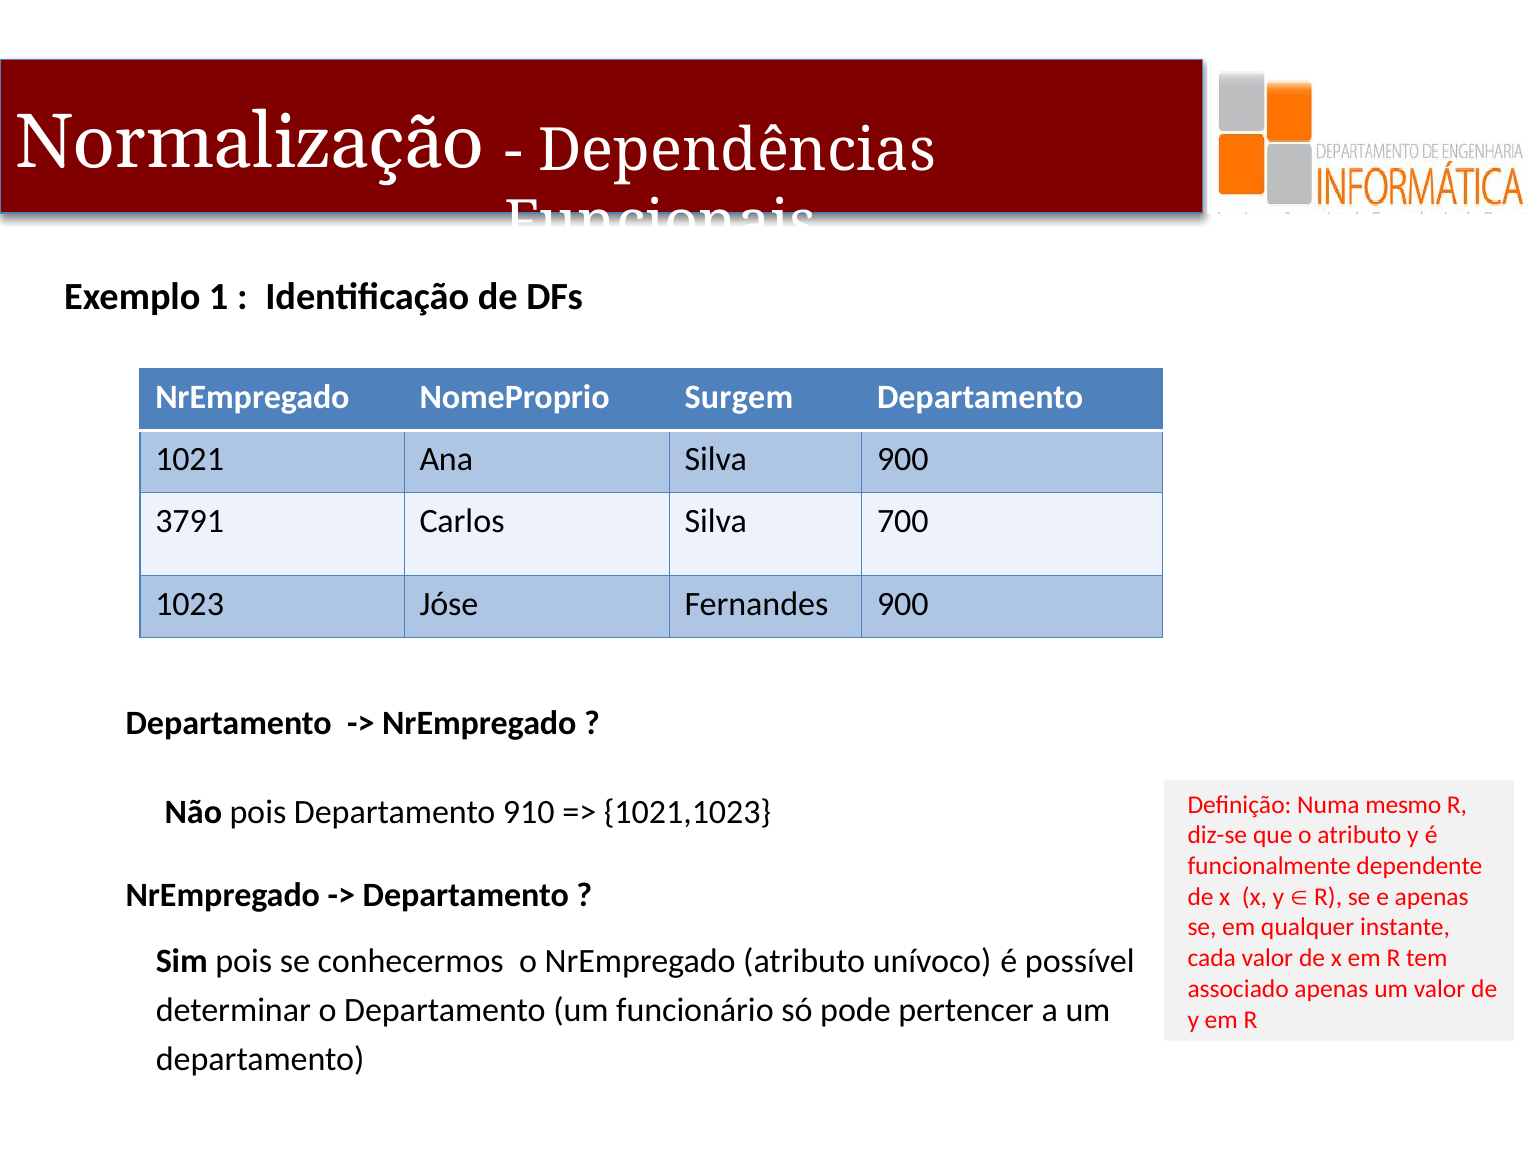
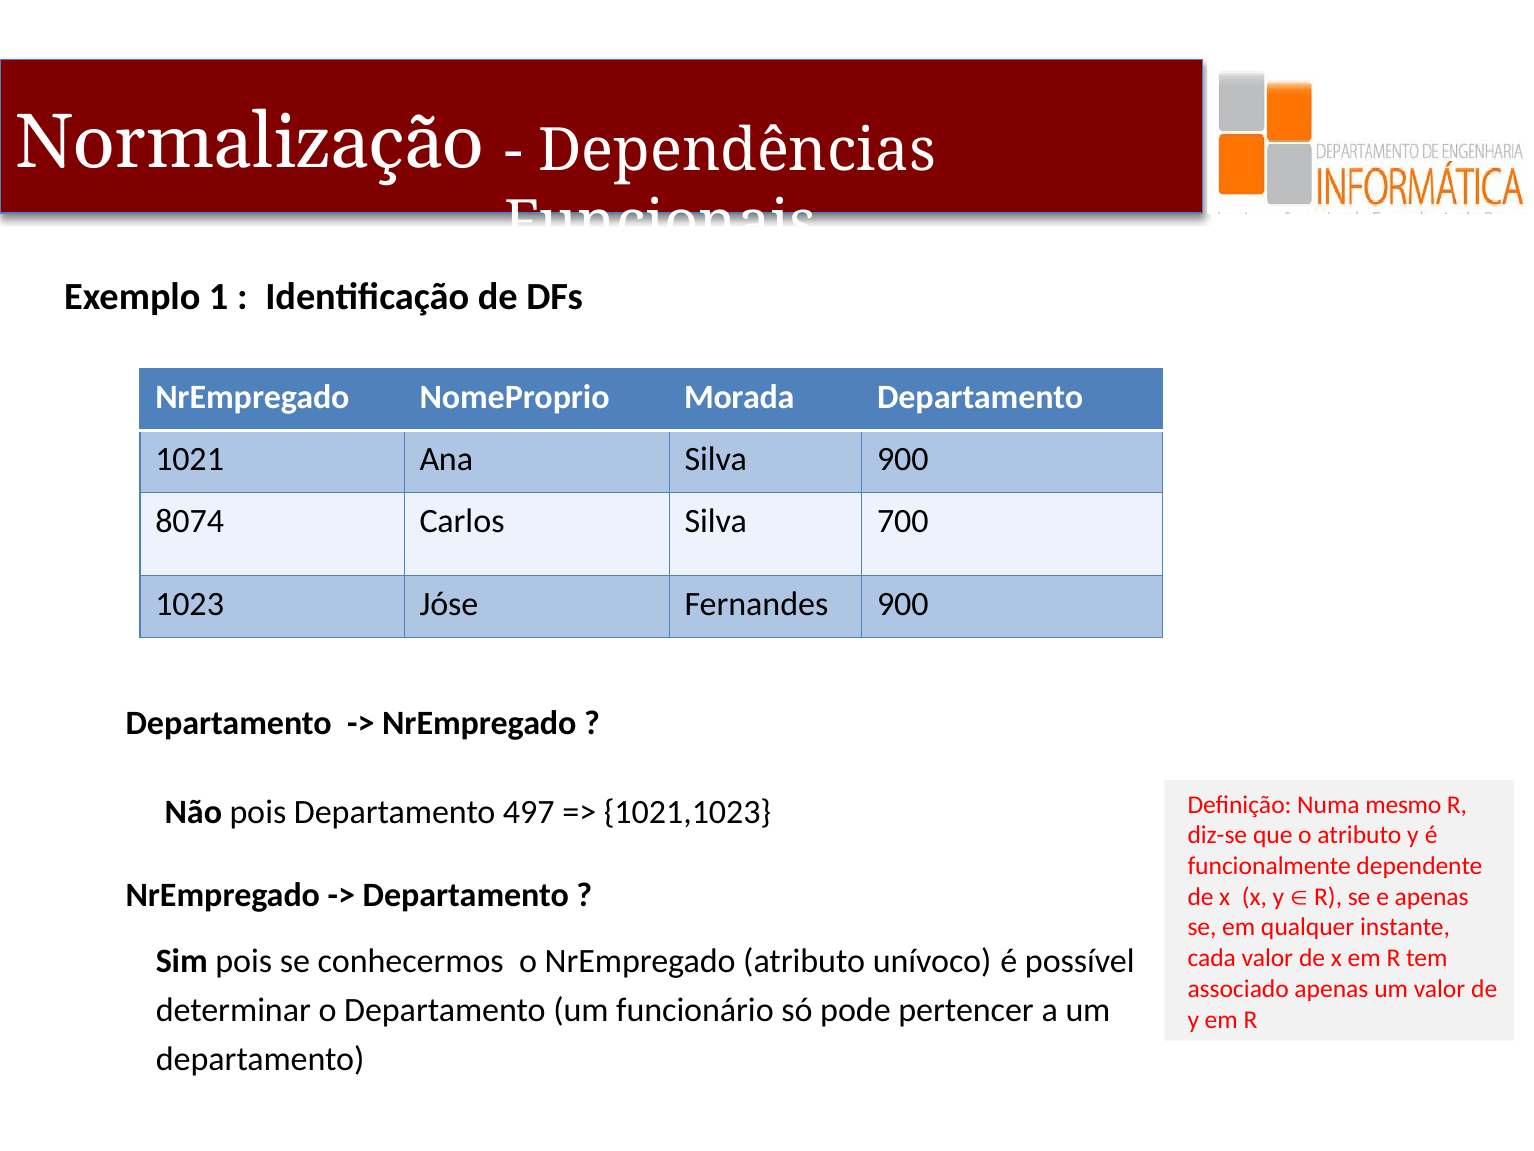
Surgem: Surgem -> Morada
3791: 3791 -> 8074
910: 910 -> 497
